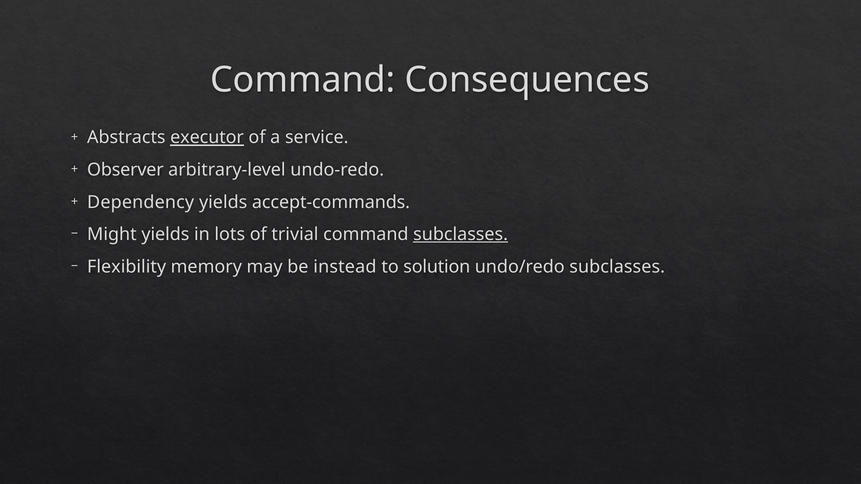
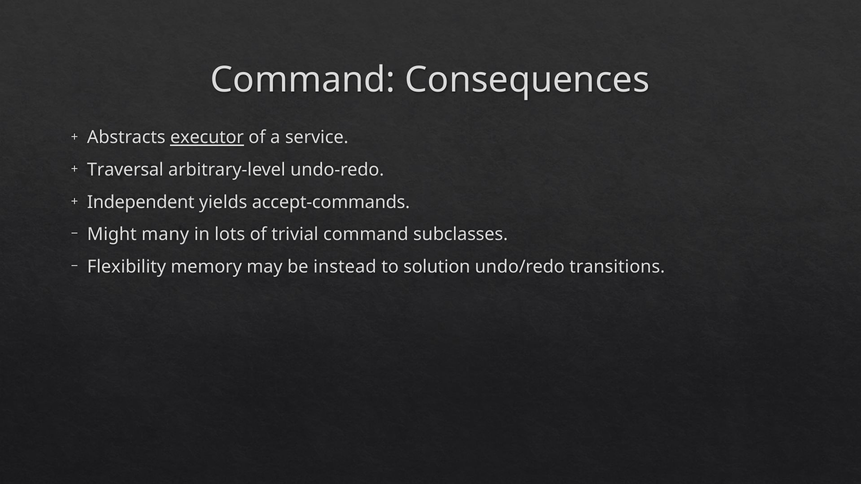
Observer: Observer -> Traversal
Dependency: Dependency -> Independent
Might yields: yields -> many
subclasses at (461, 235) underline: present -> none
undo/redo subclasses: subclasses -> transitions
